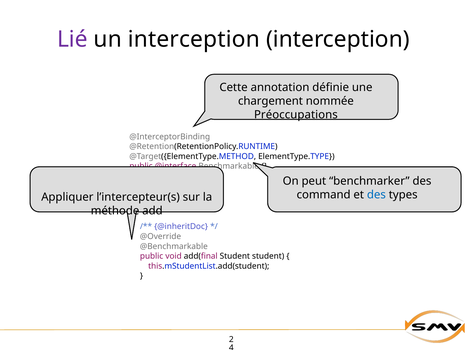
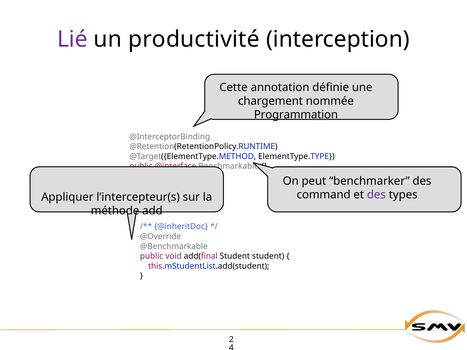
un interception: interception -> productivité
Préoccupations: Préoccupations -> Programmation
des at (376, 195) colour: blue -> purple
